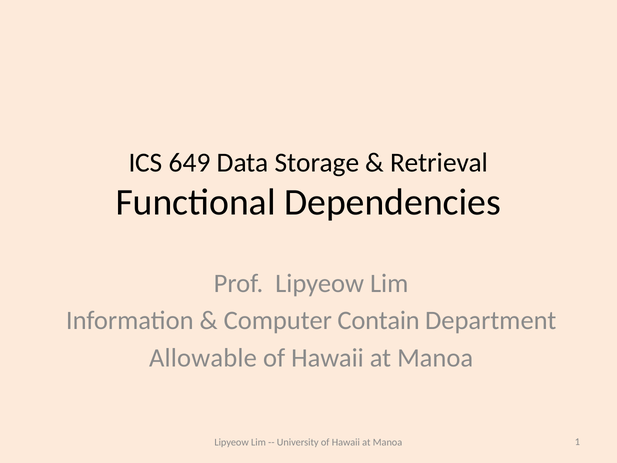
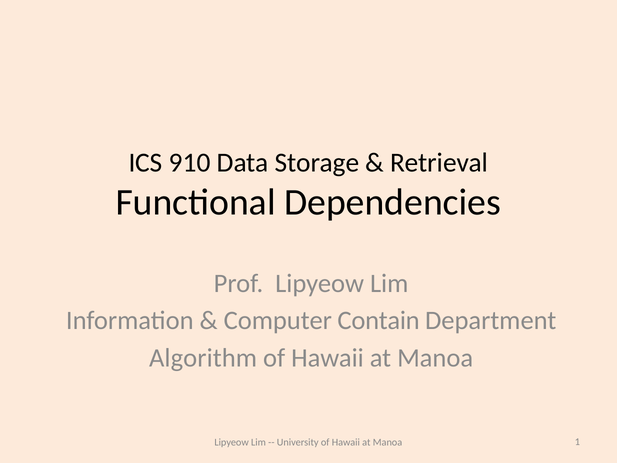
649: 649 -> 910
Allowable: Allowable -> Algorithm
